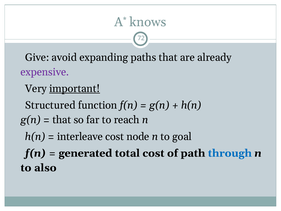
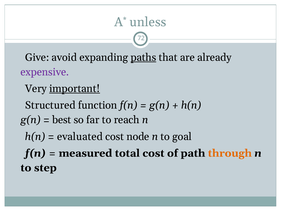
knows: knows -> unless
paths underline: none -> present
that at (62, 120): that -> best
interleave: interleave -> evaluated
generated: generated -> measured
through colour: blue -> orange
also: also -> step
